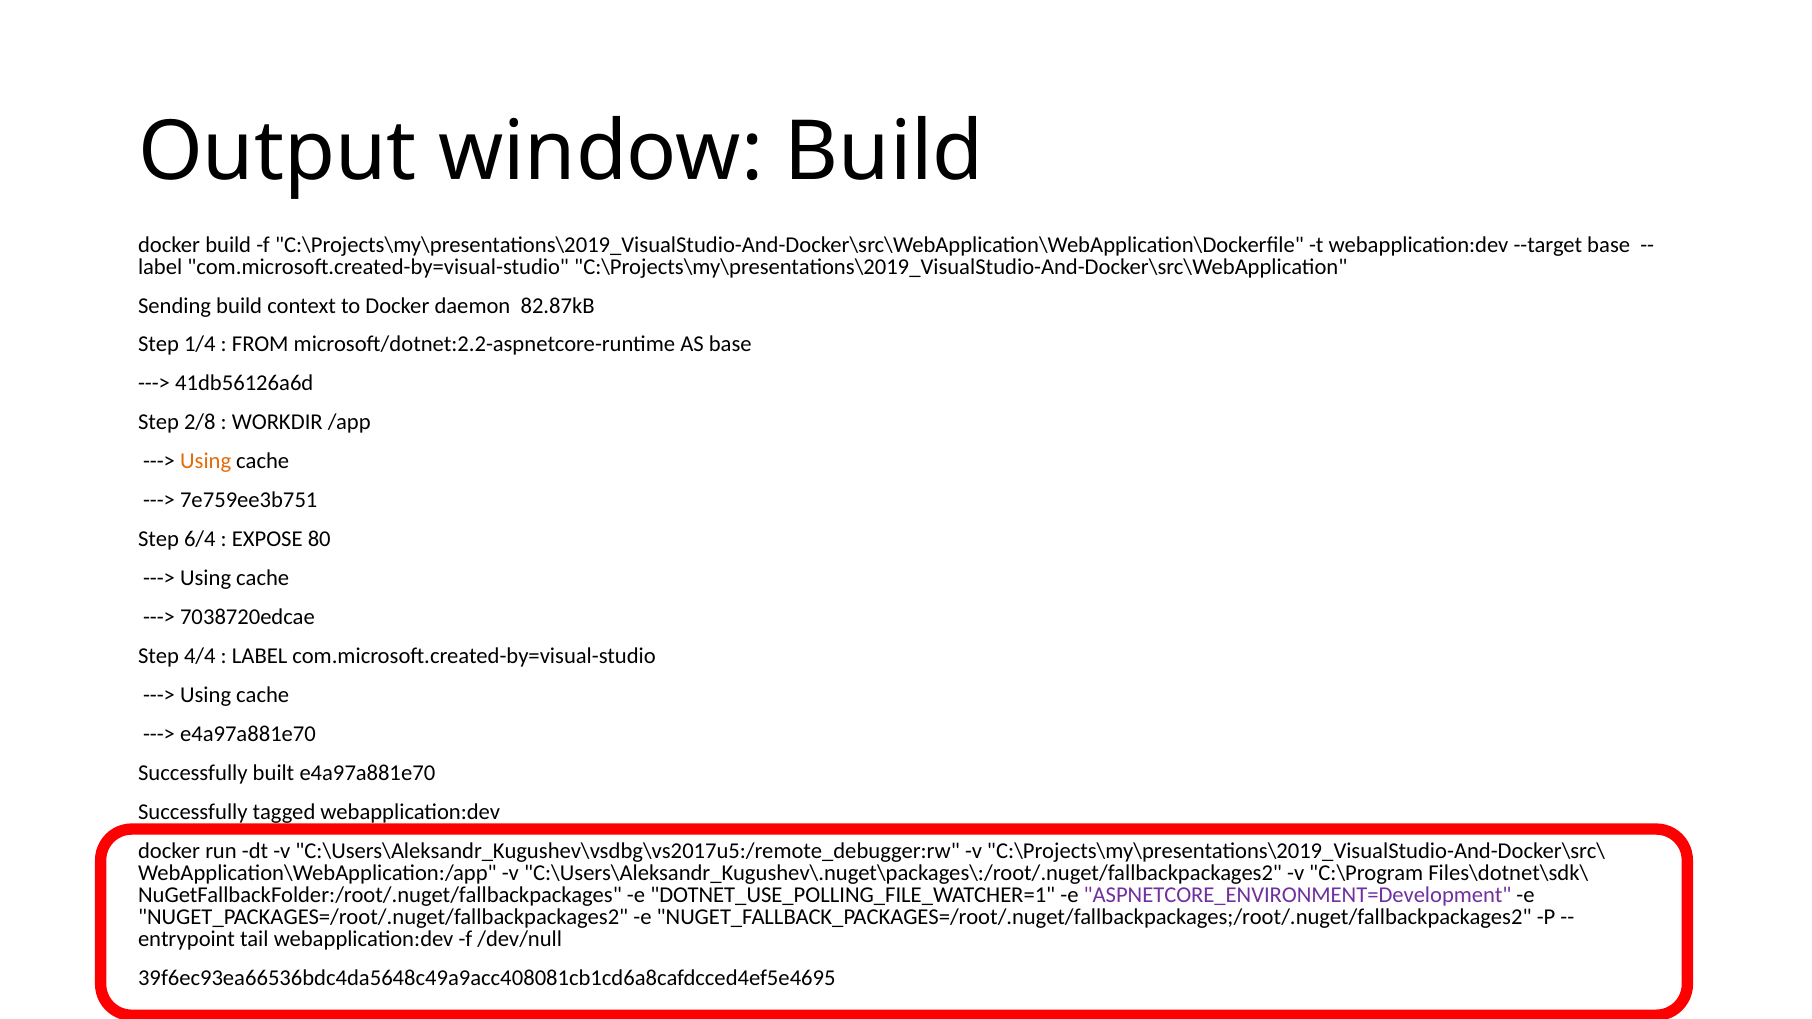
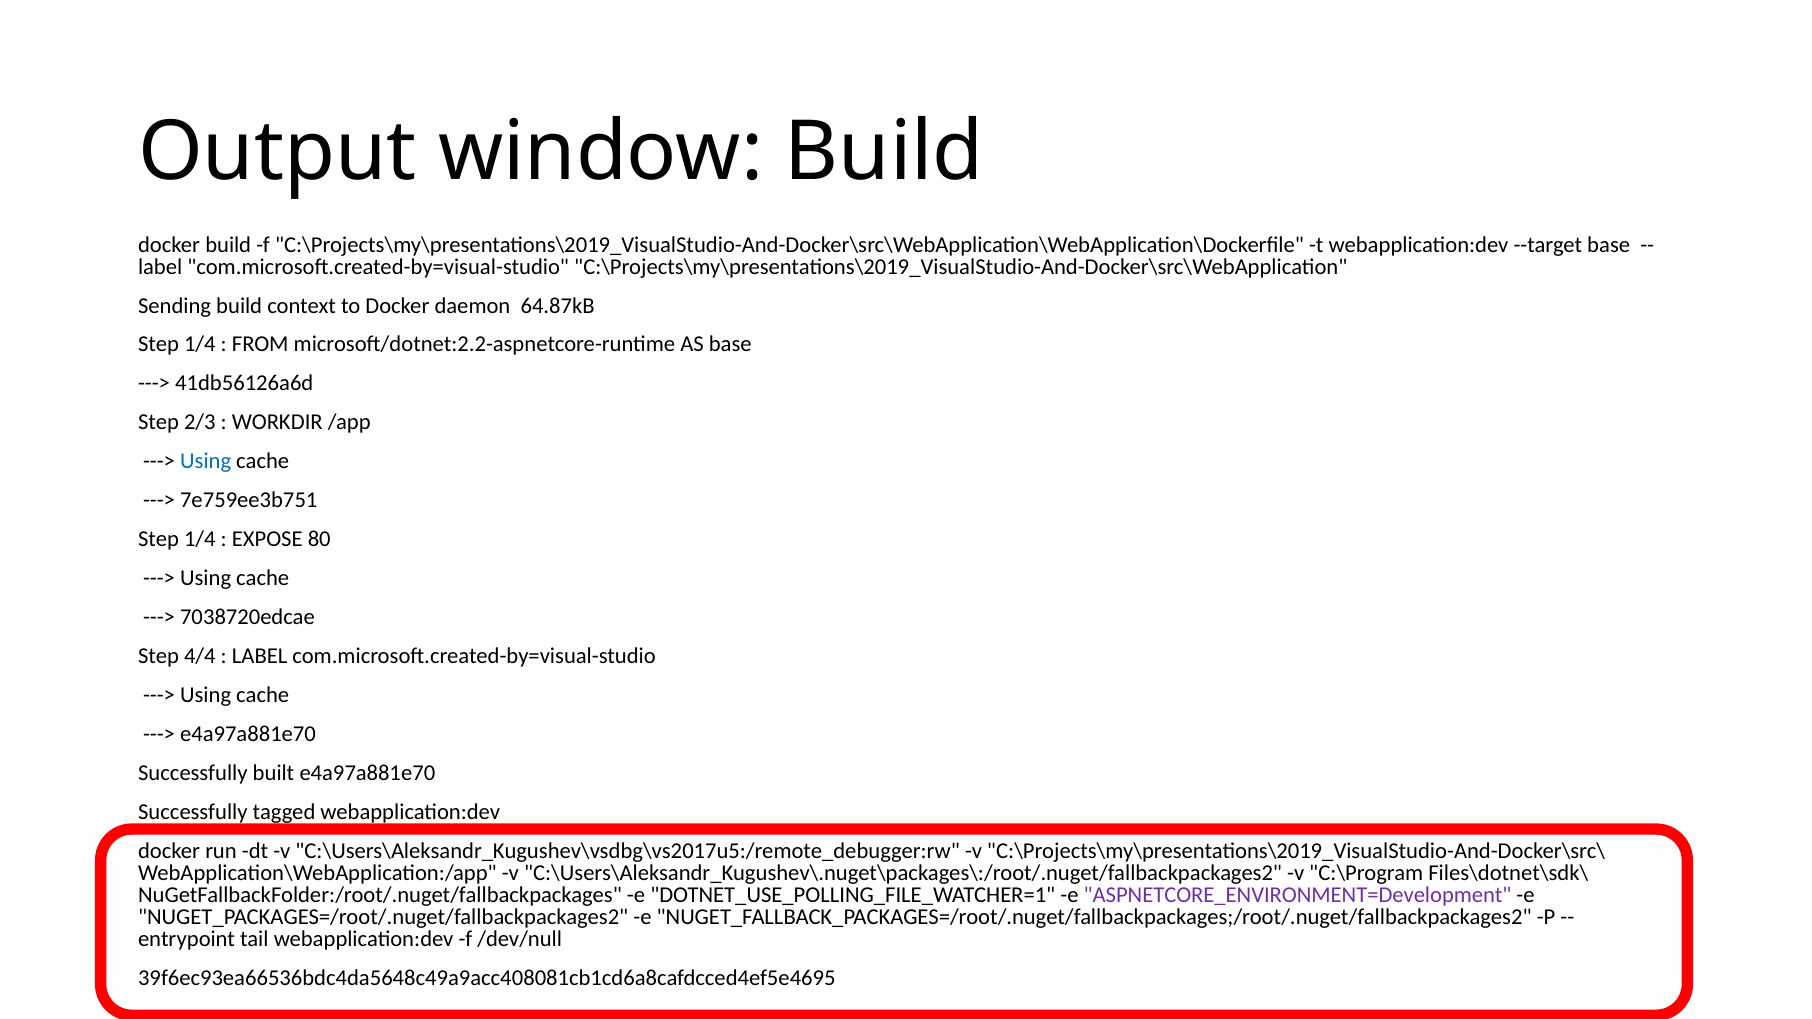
82.87kB: 82.87kB -> 64.87kB
2/8: 2/8 -> 2/3
Using at (206, 461) colour: orange -> blue
6/4 at (200, 539): 6/4 -> 1/4
